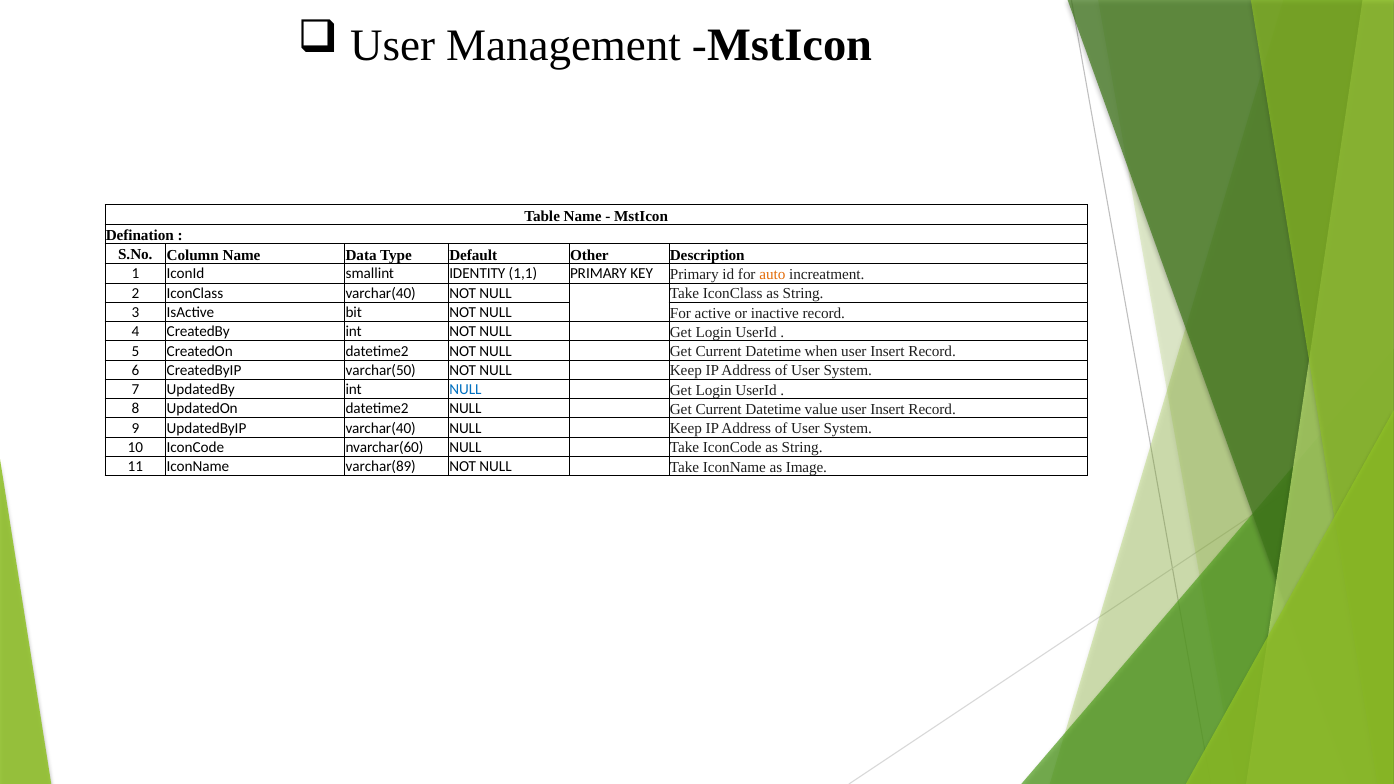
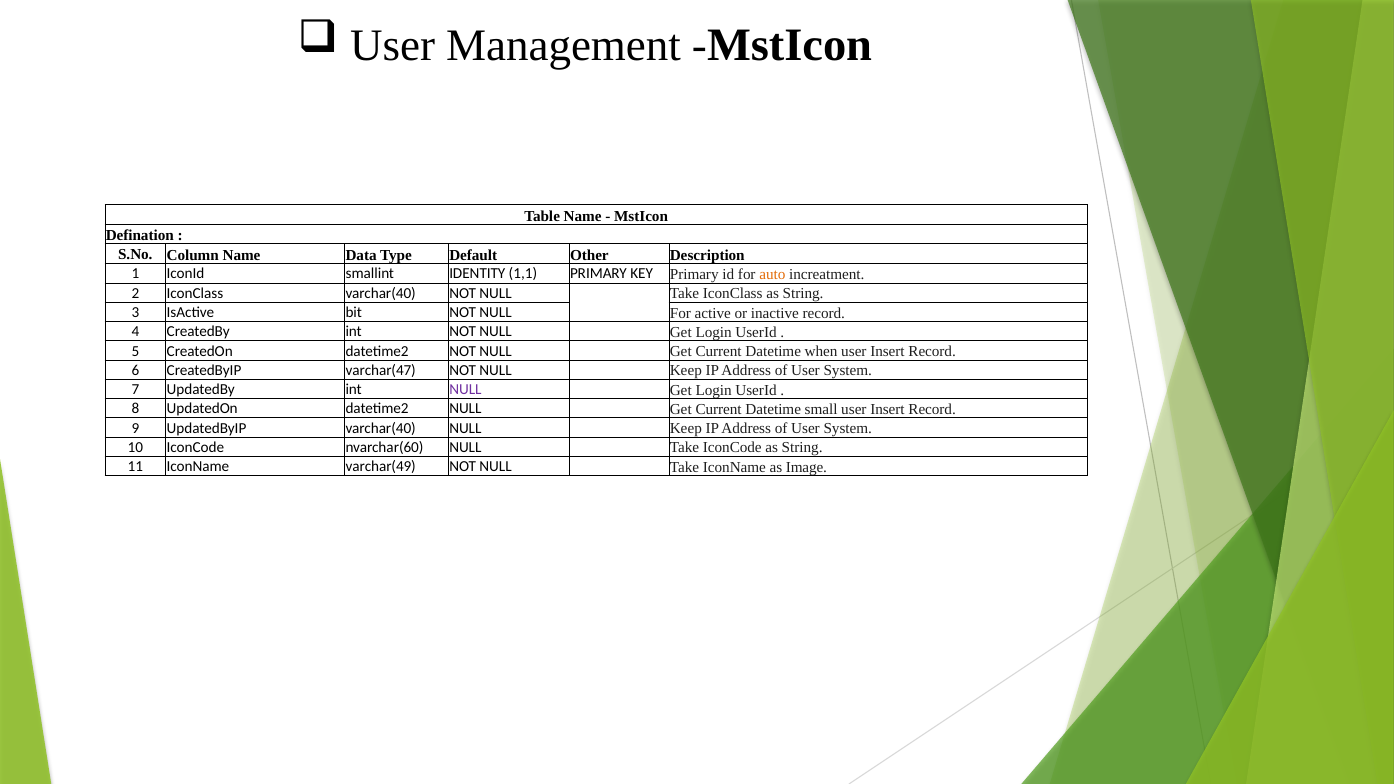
varchar(50: varchar(50 -> varchar(47
NULL at (465, 390) colour: blue -> purple
value: value -> small
varchar(89: varchar(89 -> varchar(49
